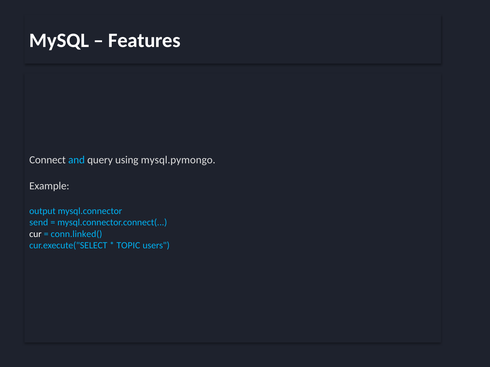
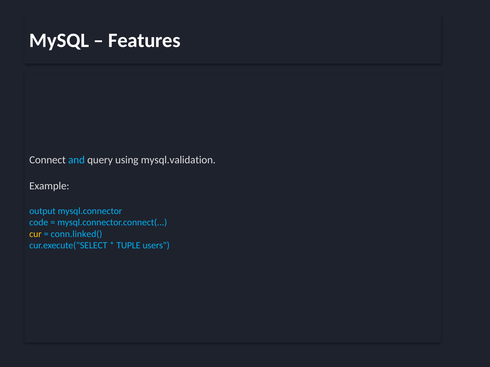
mysql.pymongo: mysql.pymongo -> mysql.validation
send: send -> code
cur colour: white -> yellow
TOPIC: TOPIC -> TUPLE
